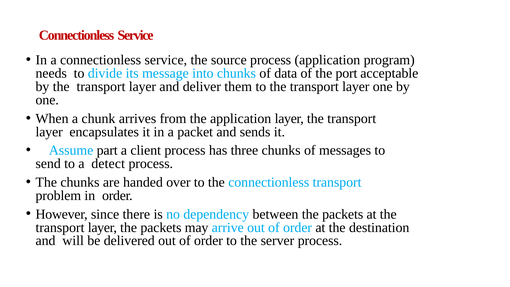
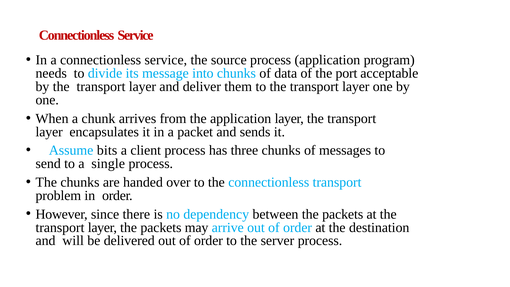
part: part -> bits
detect: detect -> single
